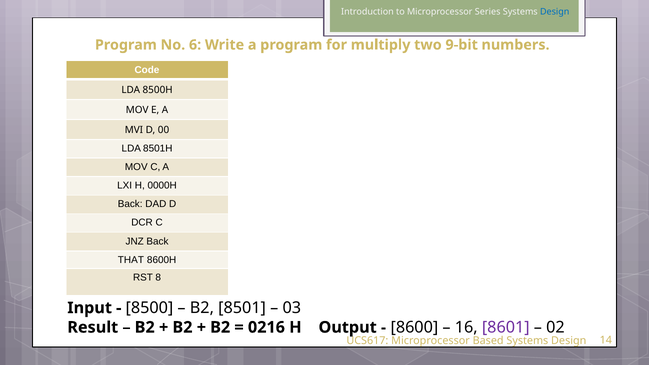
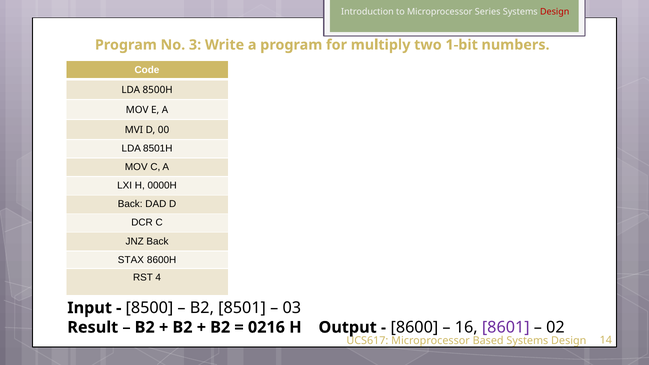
Design at (555, 12) colour: blue -> red
6: 6 -> 3
9-bit: 9-bit -> 1-bit
THAT: THAT -> STAX
8: 8 -> 4
